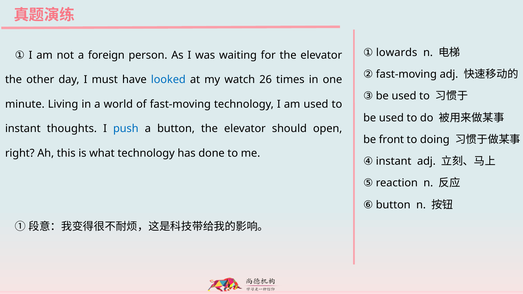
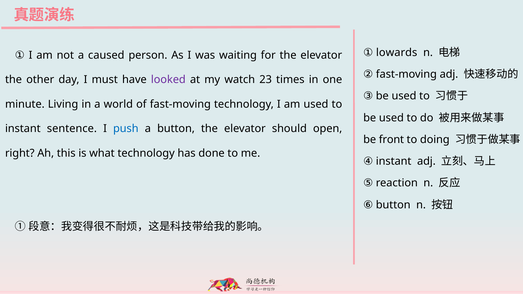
foreign: foreign -> caused
looked colour: blue -> purple
26: 26 -> 23
thoughts: thoughts -> sentence
